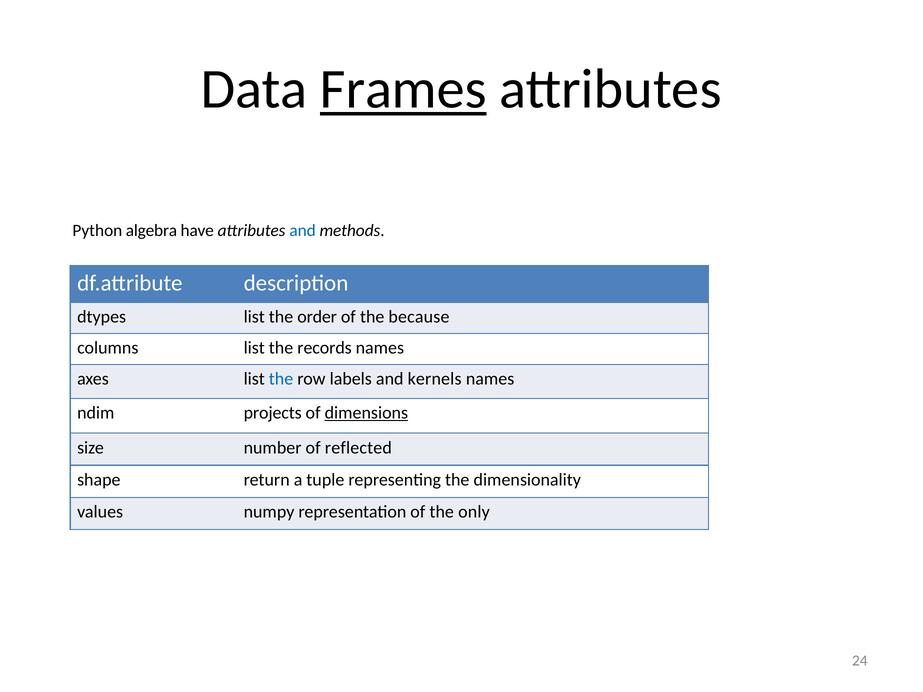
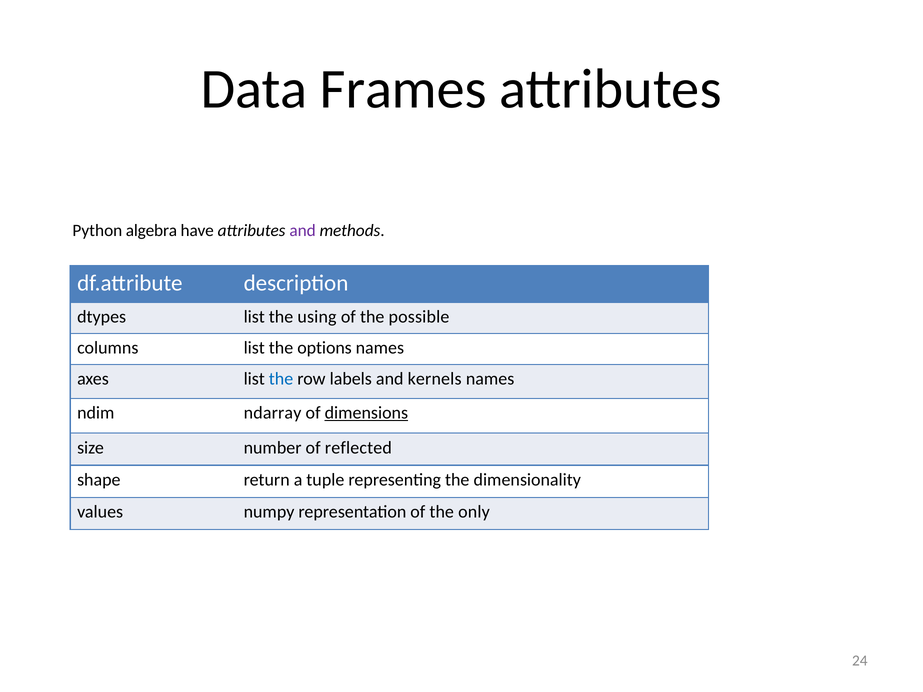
Frames underline: present -> none
and at (303, 231) colour: blue -> purple
order: order -> using
because: because -> possible
records: records -> options
projects: projects -> ndarray
